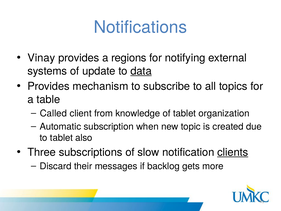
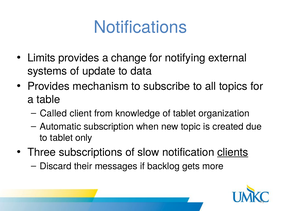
Vinay: Vinay -> Limits
regions: regions -> change
data underline: present -> none
also: also -> only
